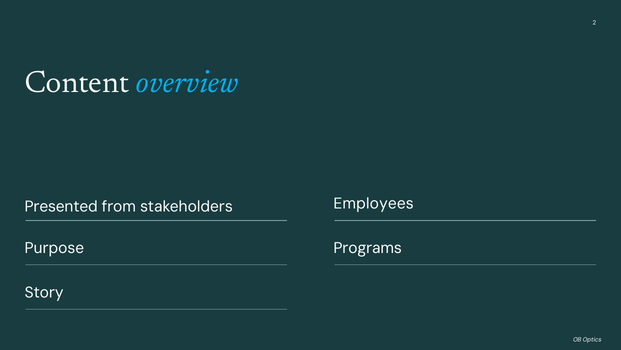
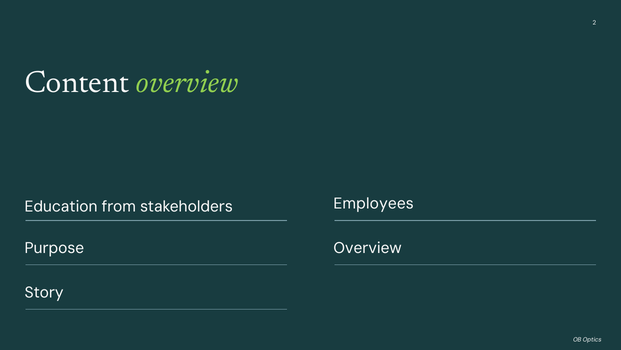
overview at (187, 82) colour: light blue -> light green
Presented: Presented -> Education
Purpose Programs: Programs -> Overview
